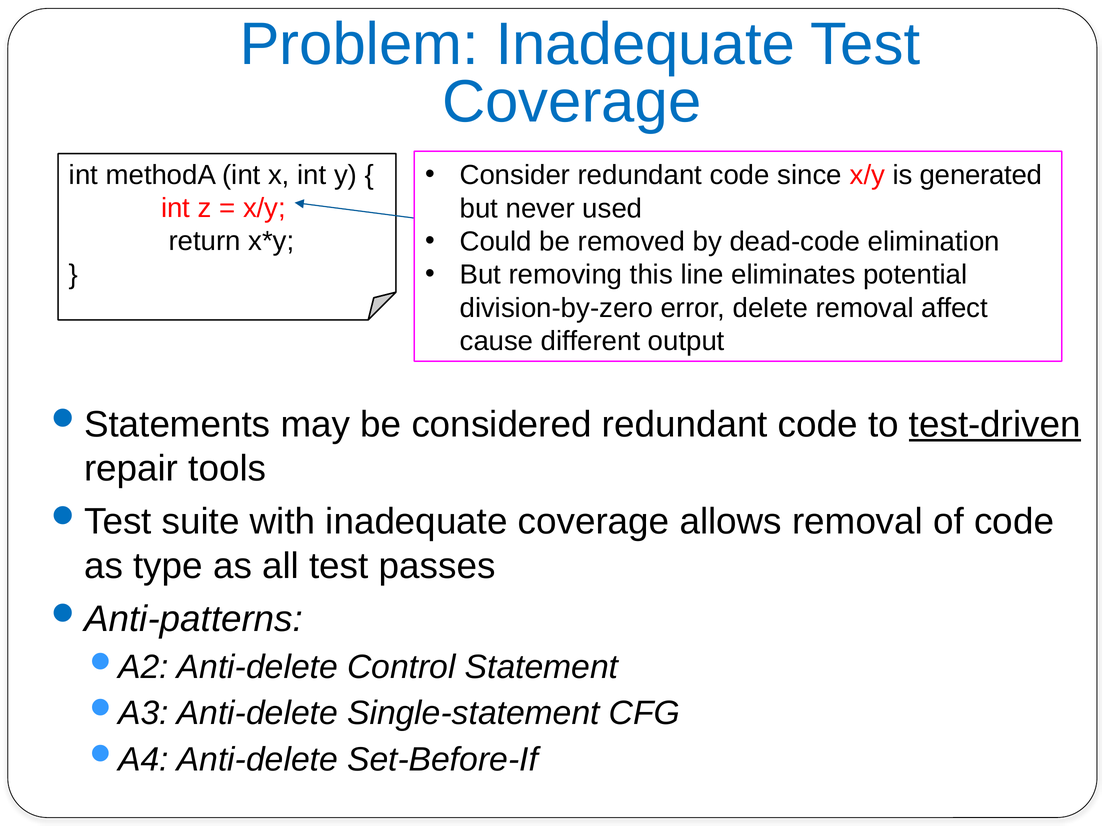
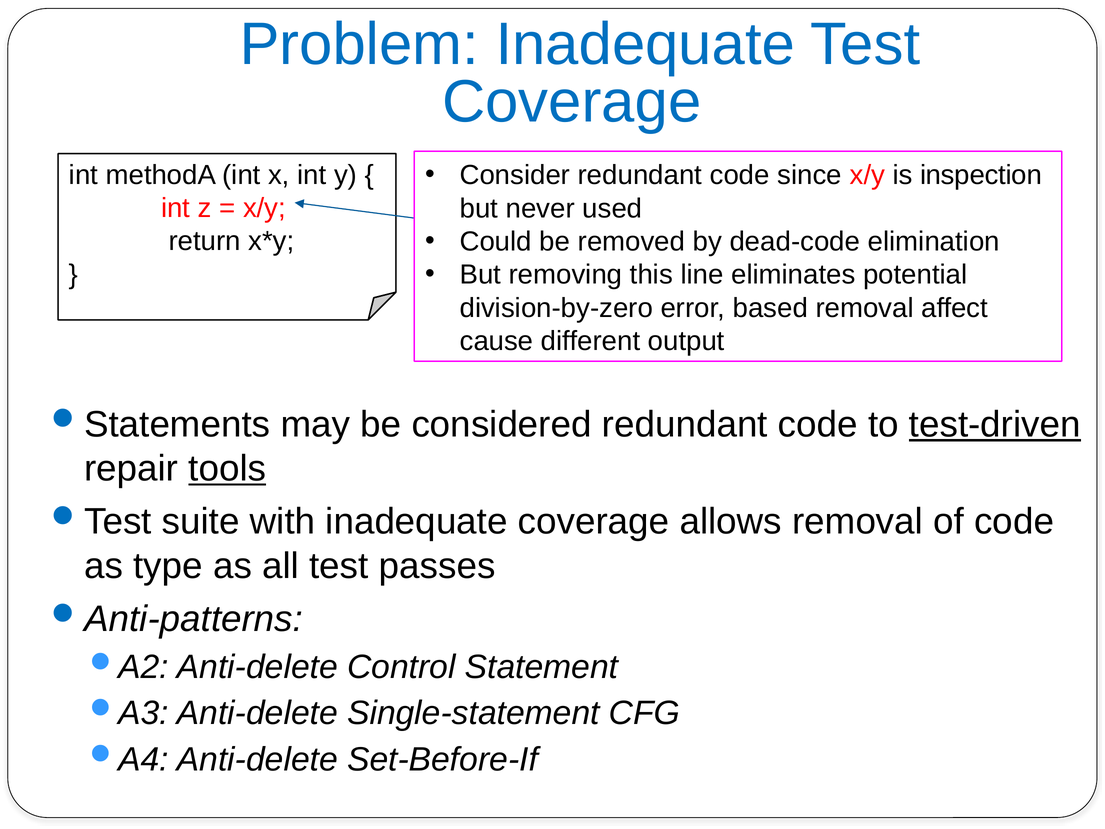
generated: generated -> inspection
delete: delete -> based
tools underline: none -> present
